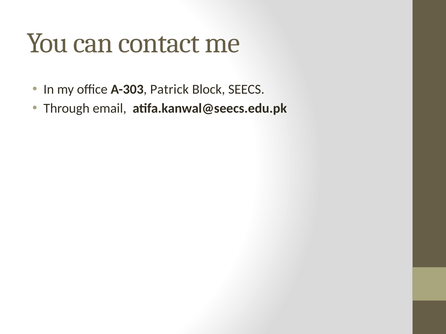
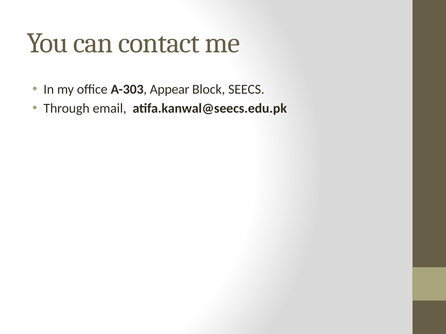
Patrick: Patrick -> Appear
